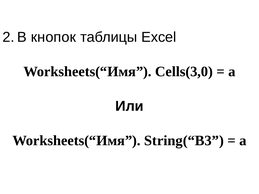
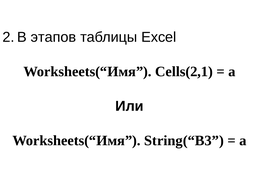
кнопок: кнопок -> этапов
Cells(3,0: Cells(3,0 -> Cells(2,1
